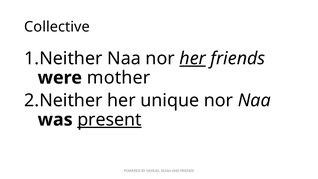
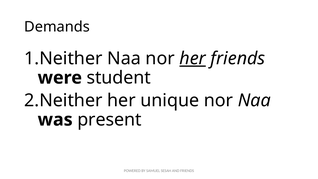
Collective: Collective -> Demands
mother: mother -> student
present underline: present -> none
